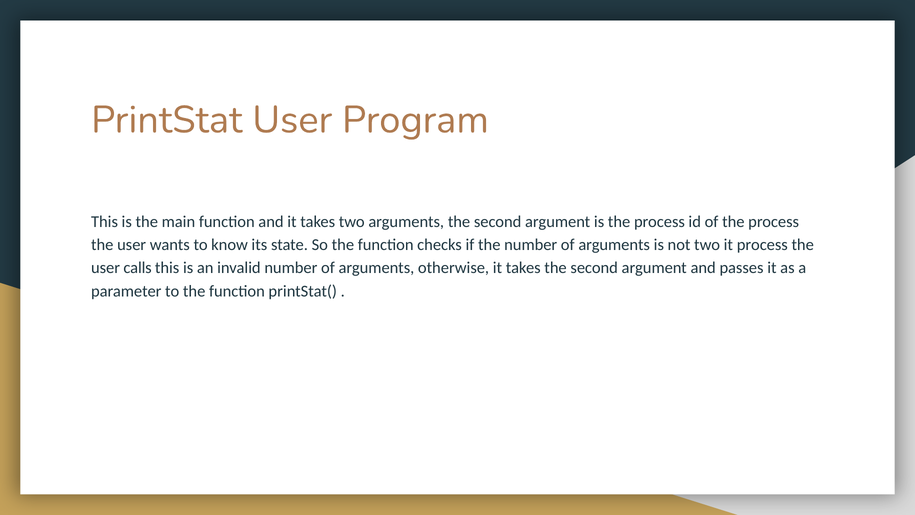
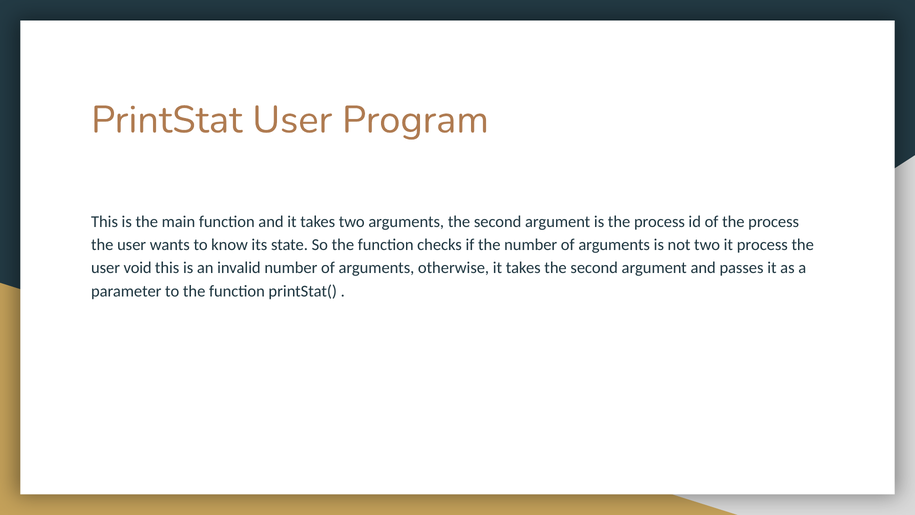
calls: calls -> void
